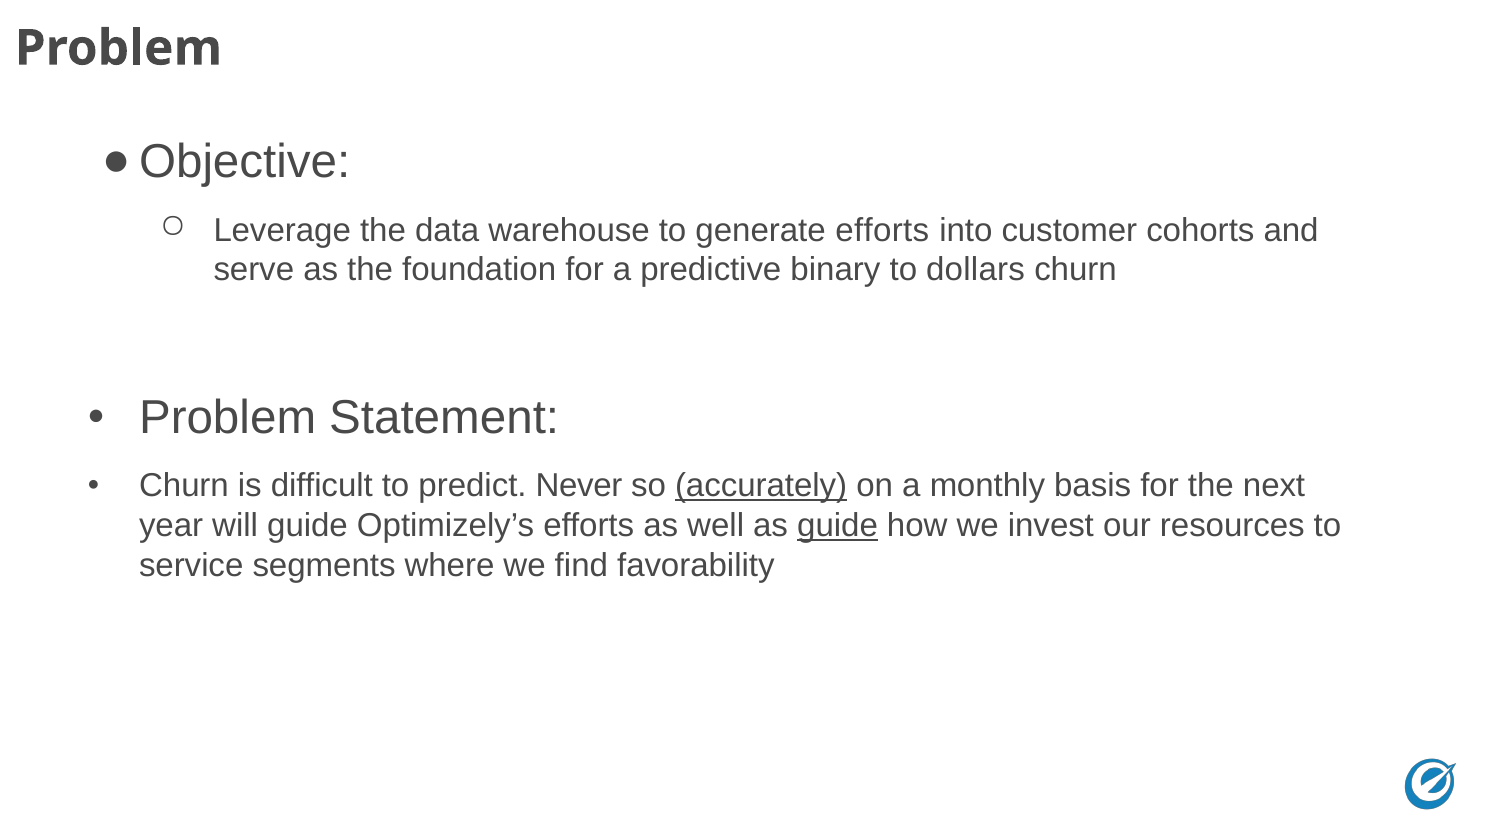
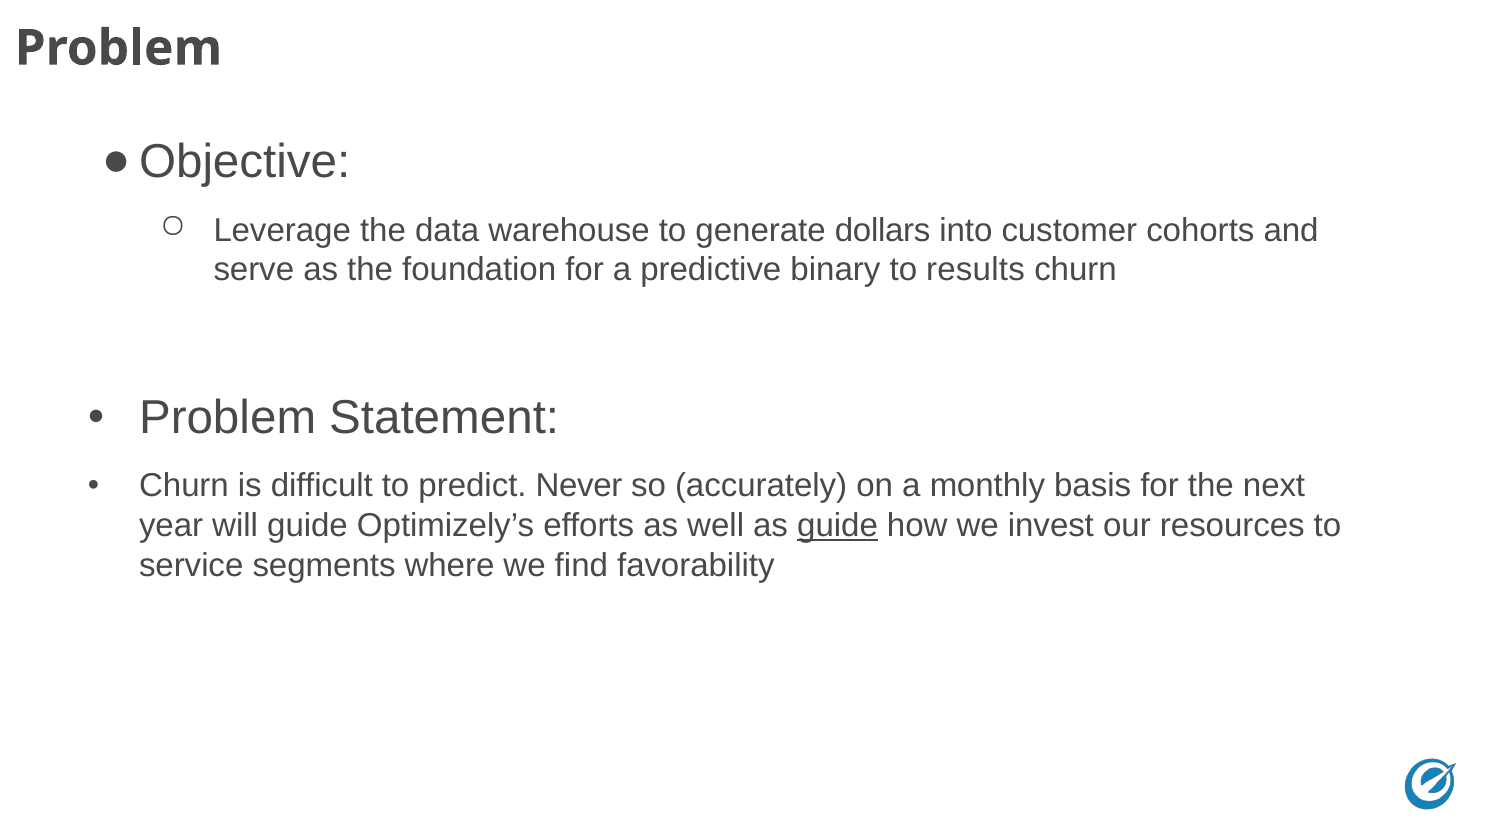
generate efforts: efforts -> dollars
dollars: dollars -> results
accurately underline: present -> none
